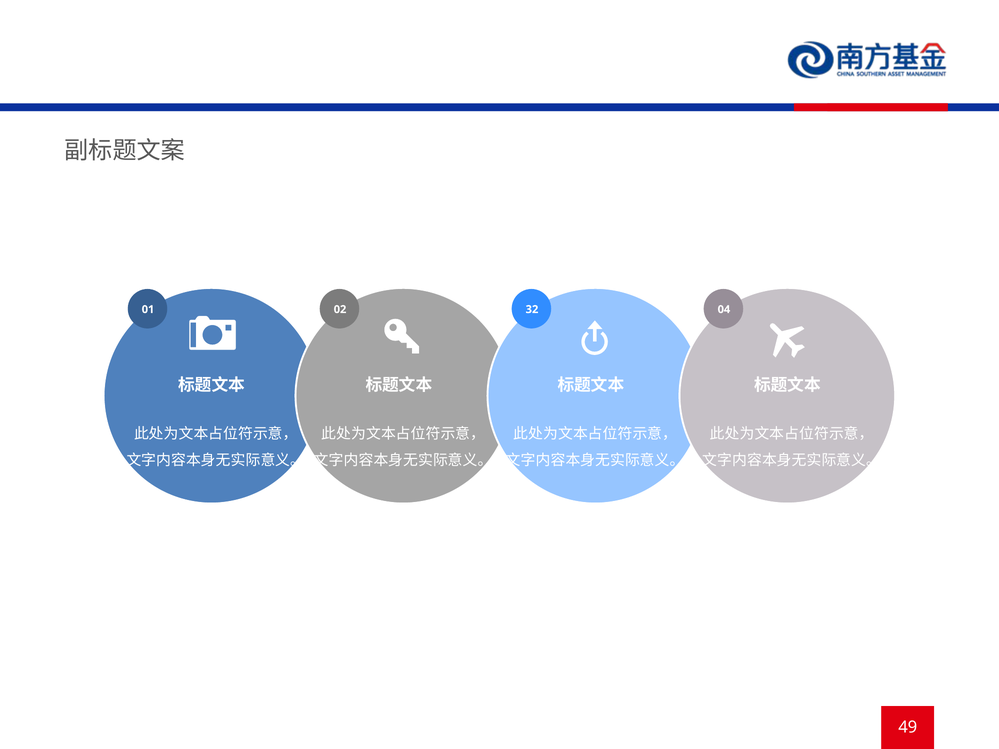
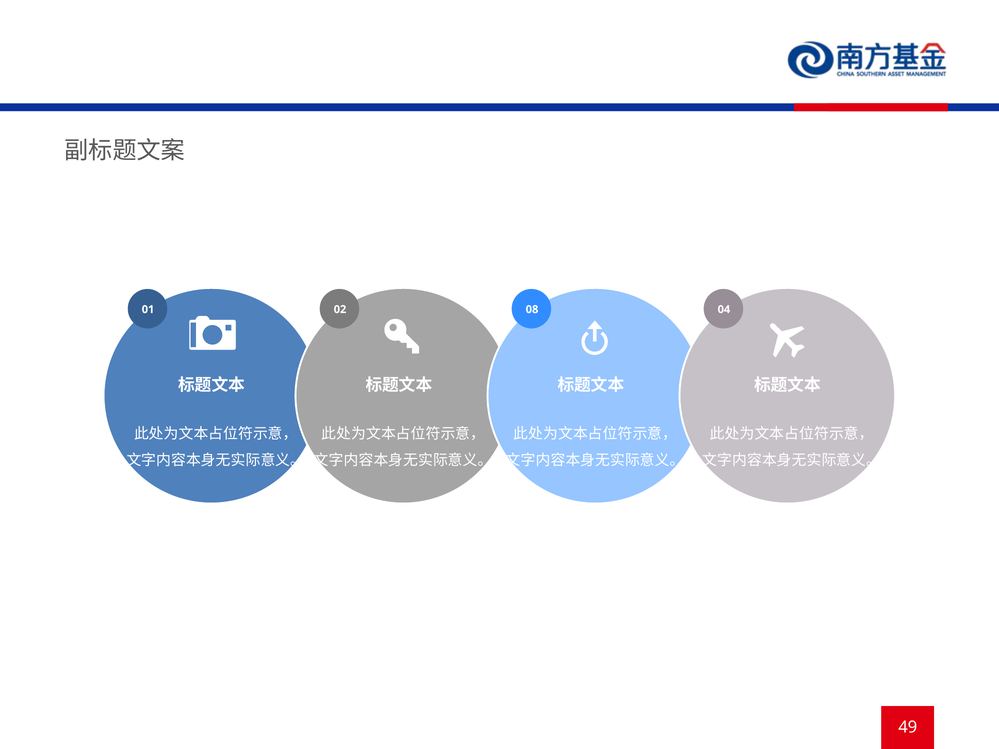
32: 32 -> 08
